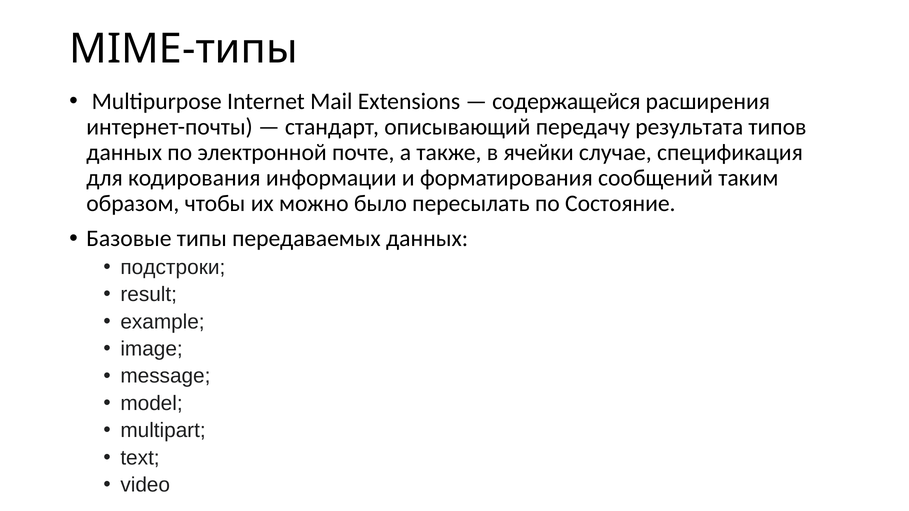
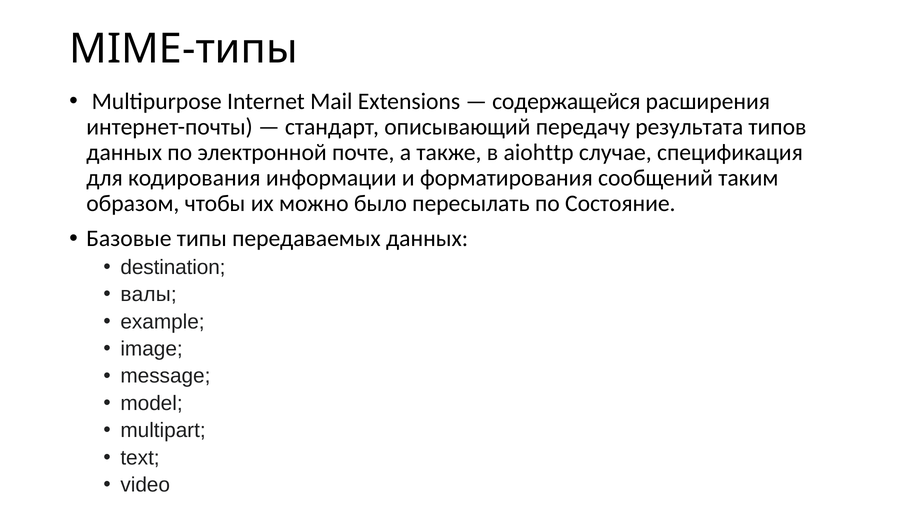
ячейки: ячейки -> aiohttp
подстроки: подстроки -> destination
result: result -> валы
